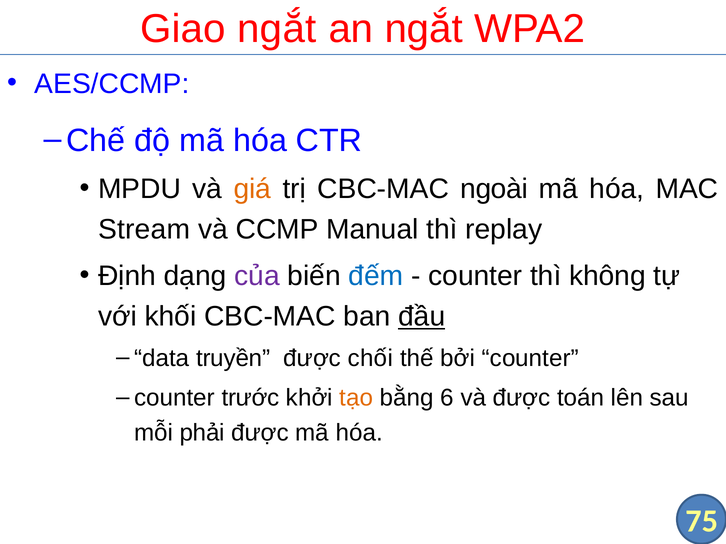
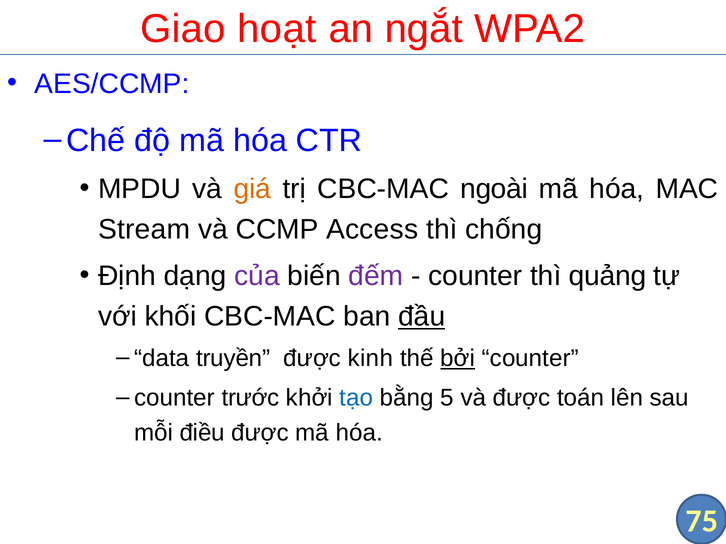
Giao ngắt: ngắt -> hoạt
Manual: Manual -> Access
replay: replay -> chống
đếm colour: blue -> purple
không: không -> quảng
chối: chối -> kinh
bởi underline: none -> present
tạo colour: orange -> blue
6: 6 -> 5
phải: phải -> điều
